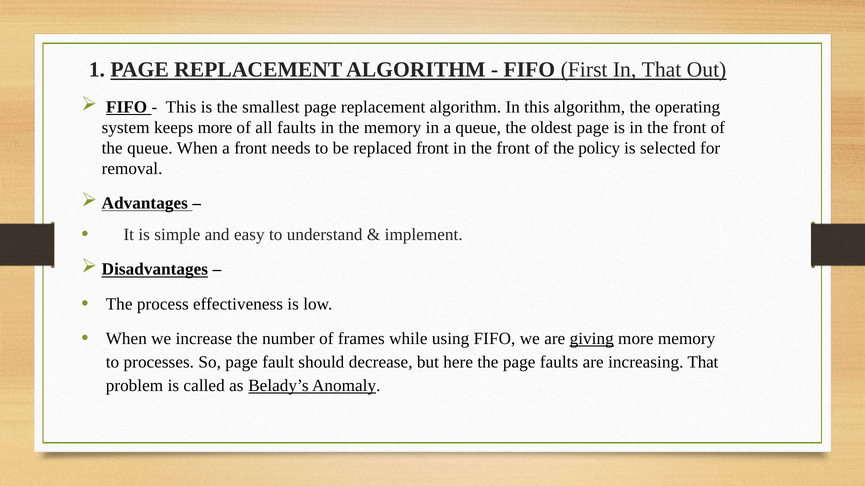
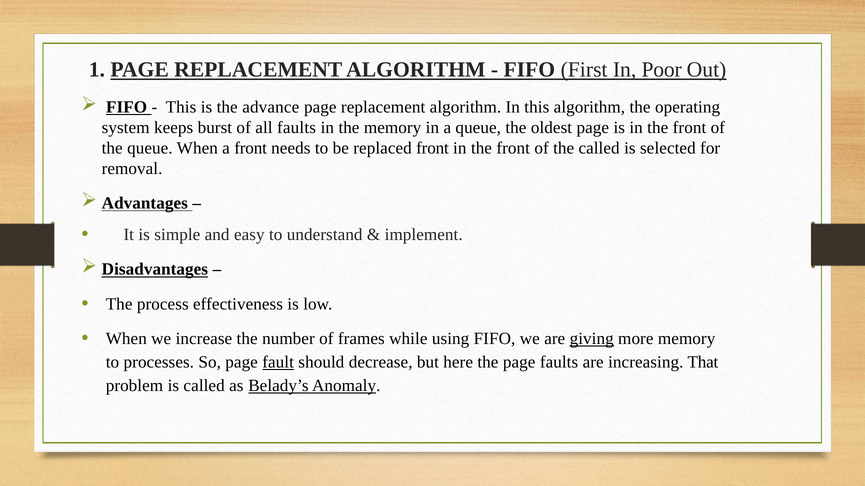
In That: That -> Poor
smallest: smallest -> advance
keeps more: more -> burst
the policy: policy -> called
fault underline: none -> present
